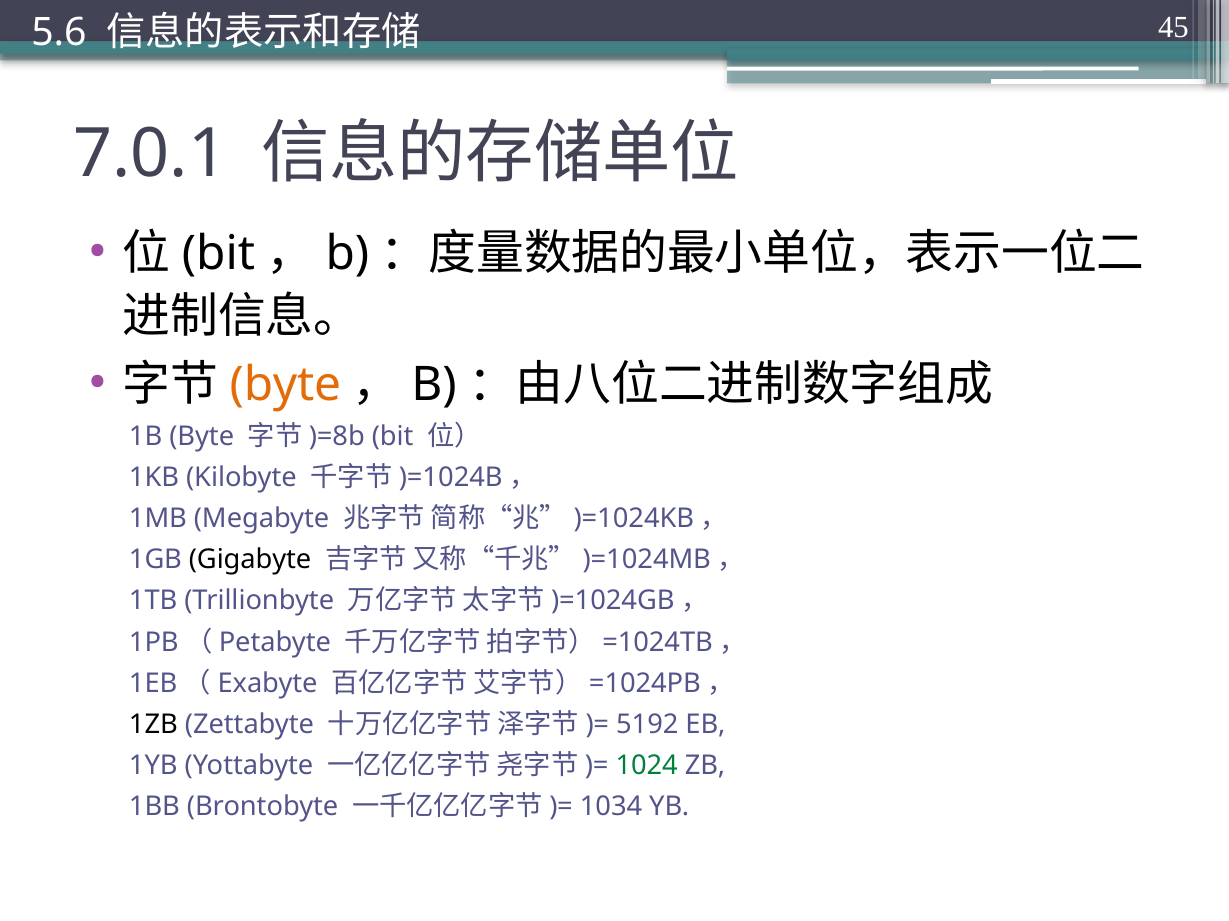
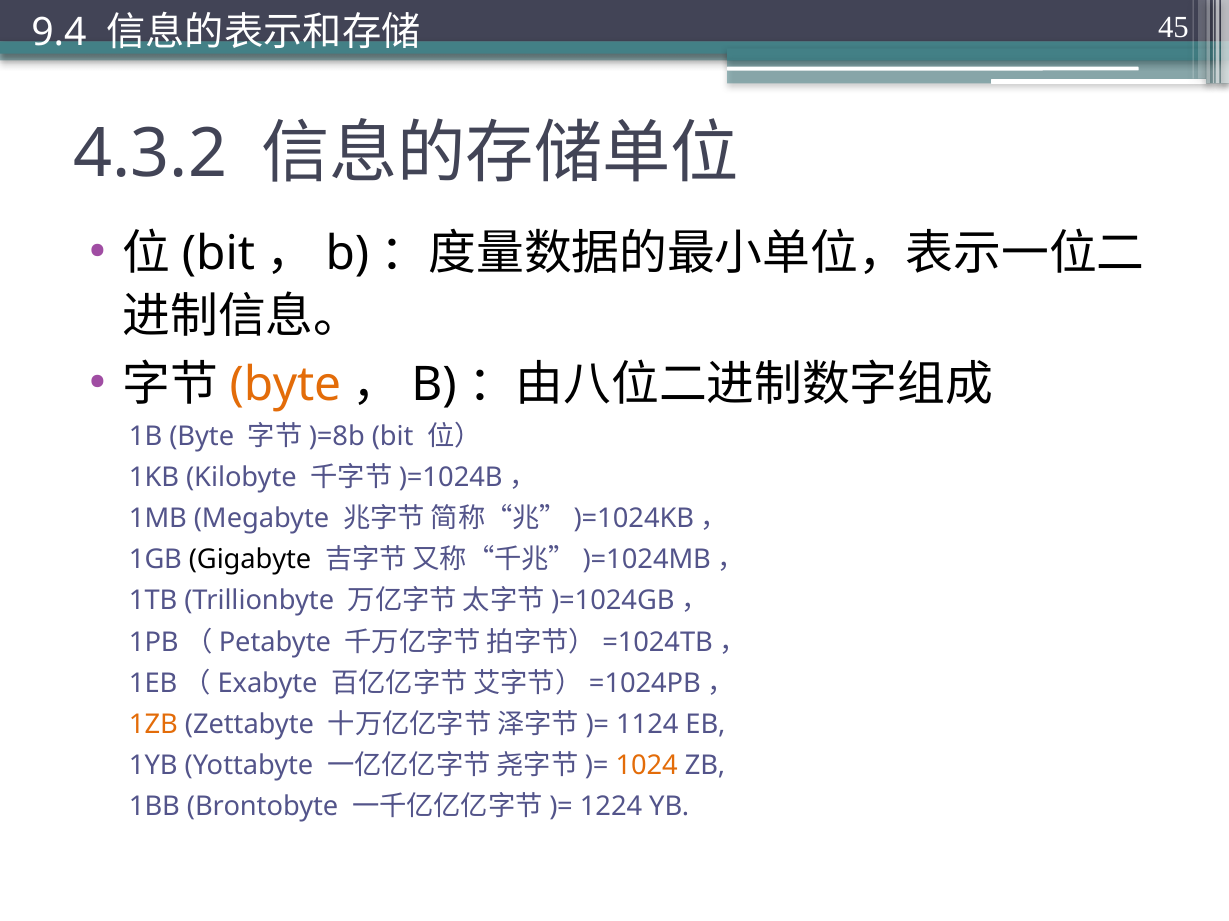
5.6: 5.6 -> 9.4
7.0.1: 7.0.1 -> 4.3.2
1ZB colour: black -> orange
5192: 5192 -> 1124
1024 colour: green -> orange
1034: 1034 -> 1224
